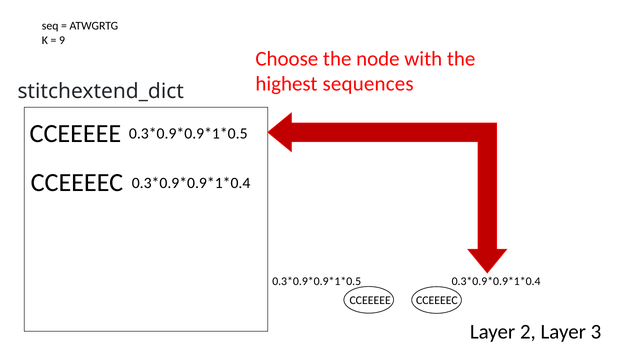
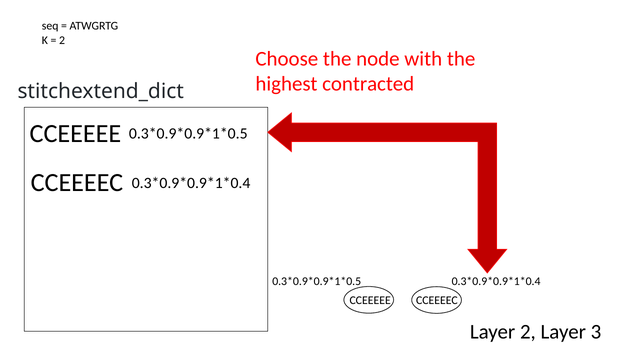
9 at (62, 40): 9 -> 2
sequences: sequences -> contracted
